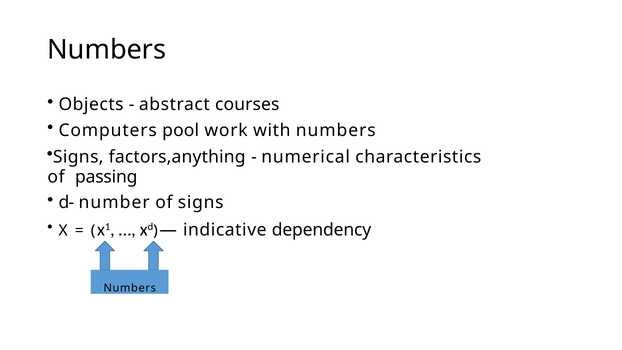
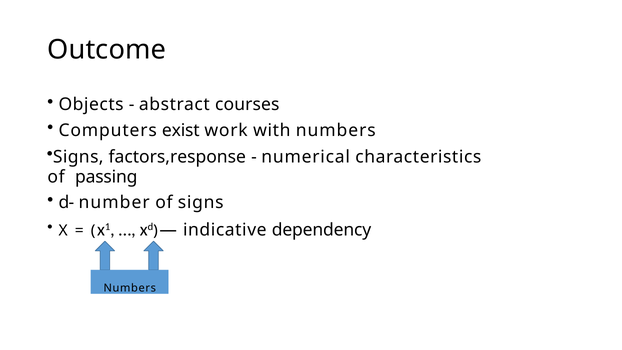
Numbers at (107, 50): Numbers -> Outcome
pool: pool -> exist
factors,anything: factors,anything -> factors,response
